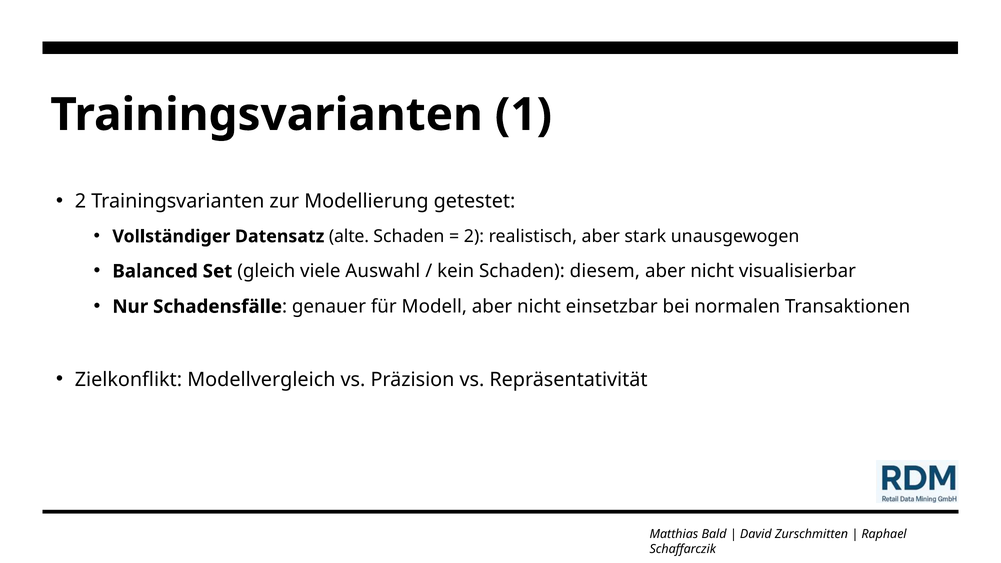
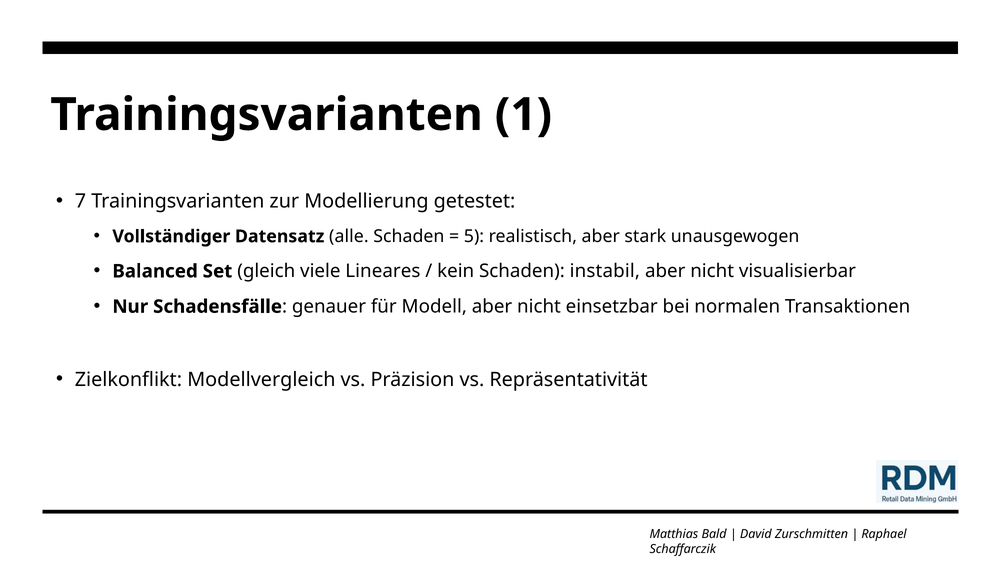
2 at (81, 201): 2 -> 7
alte: alte -> alle
2 at (474, 236): 2 -> 5
Auswahl: Auswahl -> Lineares
diesem: diesem -> instabil
